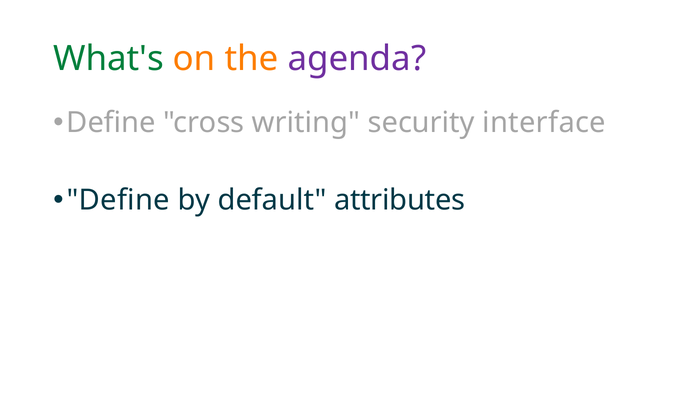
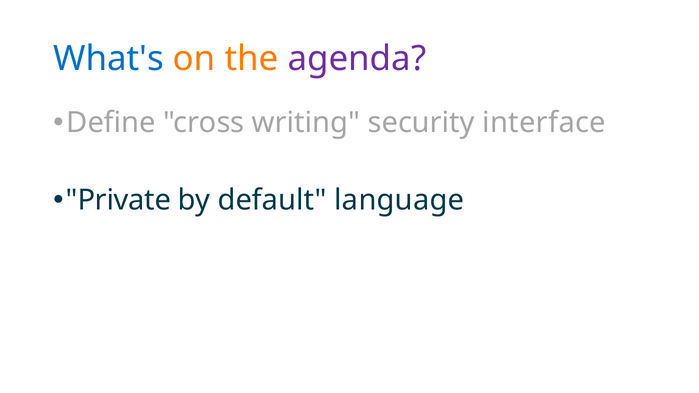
What's colour: green -> blue
Define at (118, 200): Define -> Private
attributes: attributes -> language
